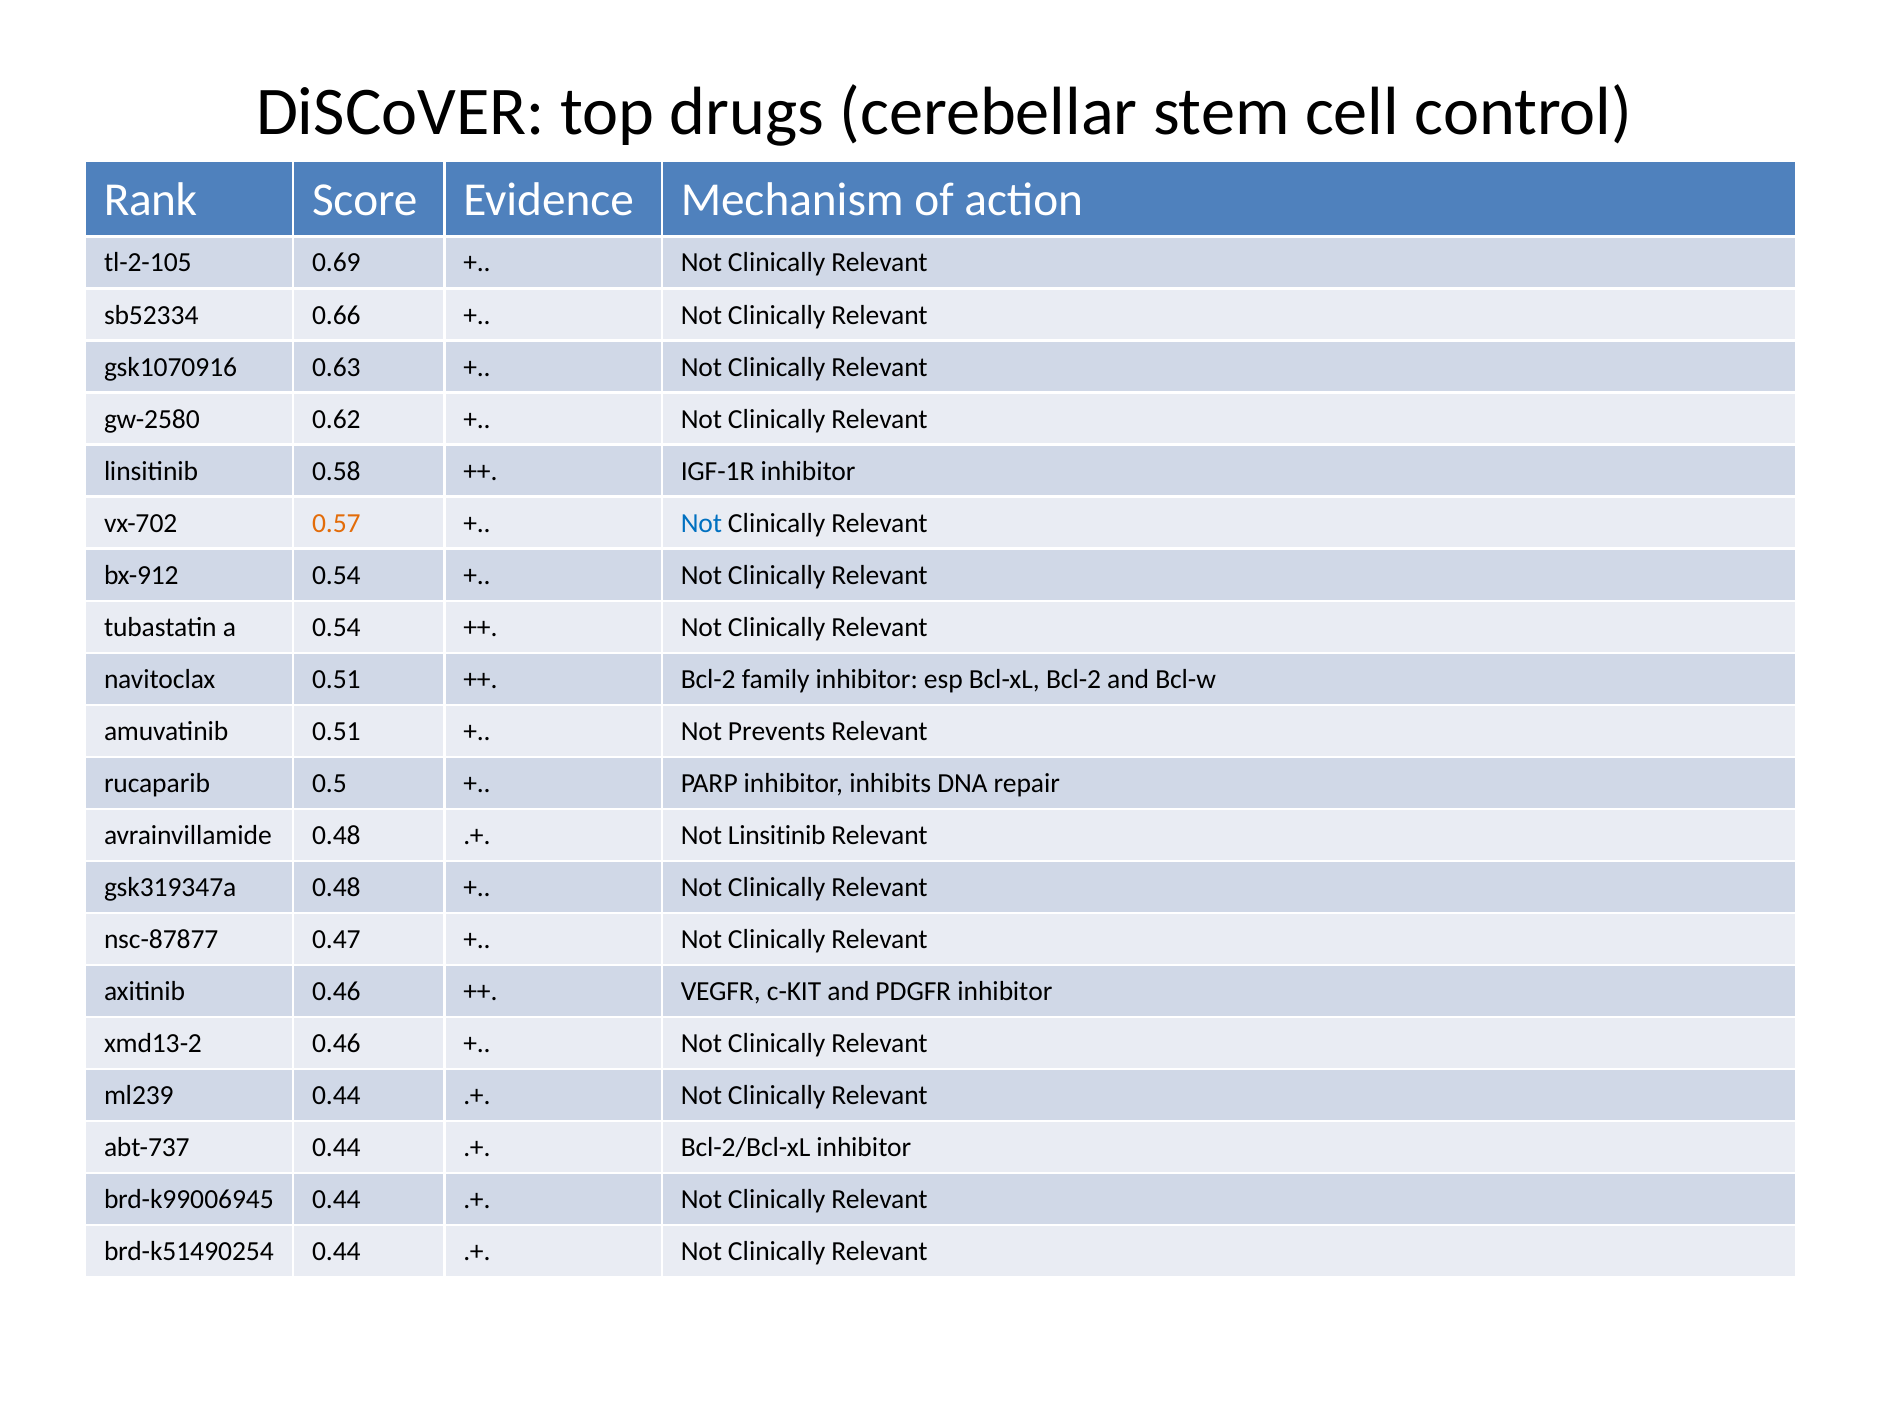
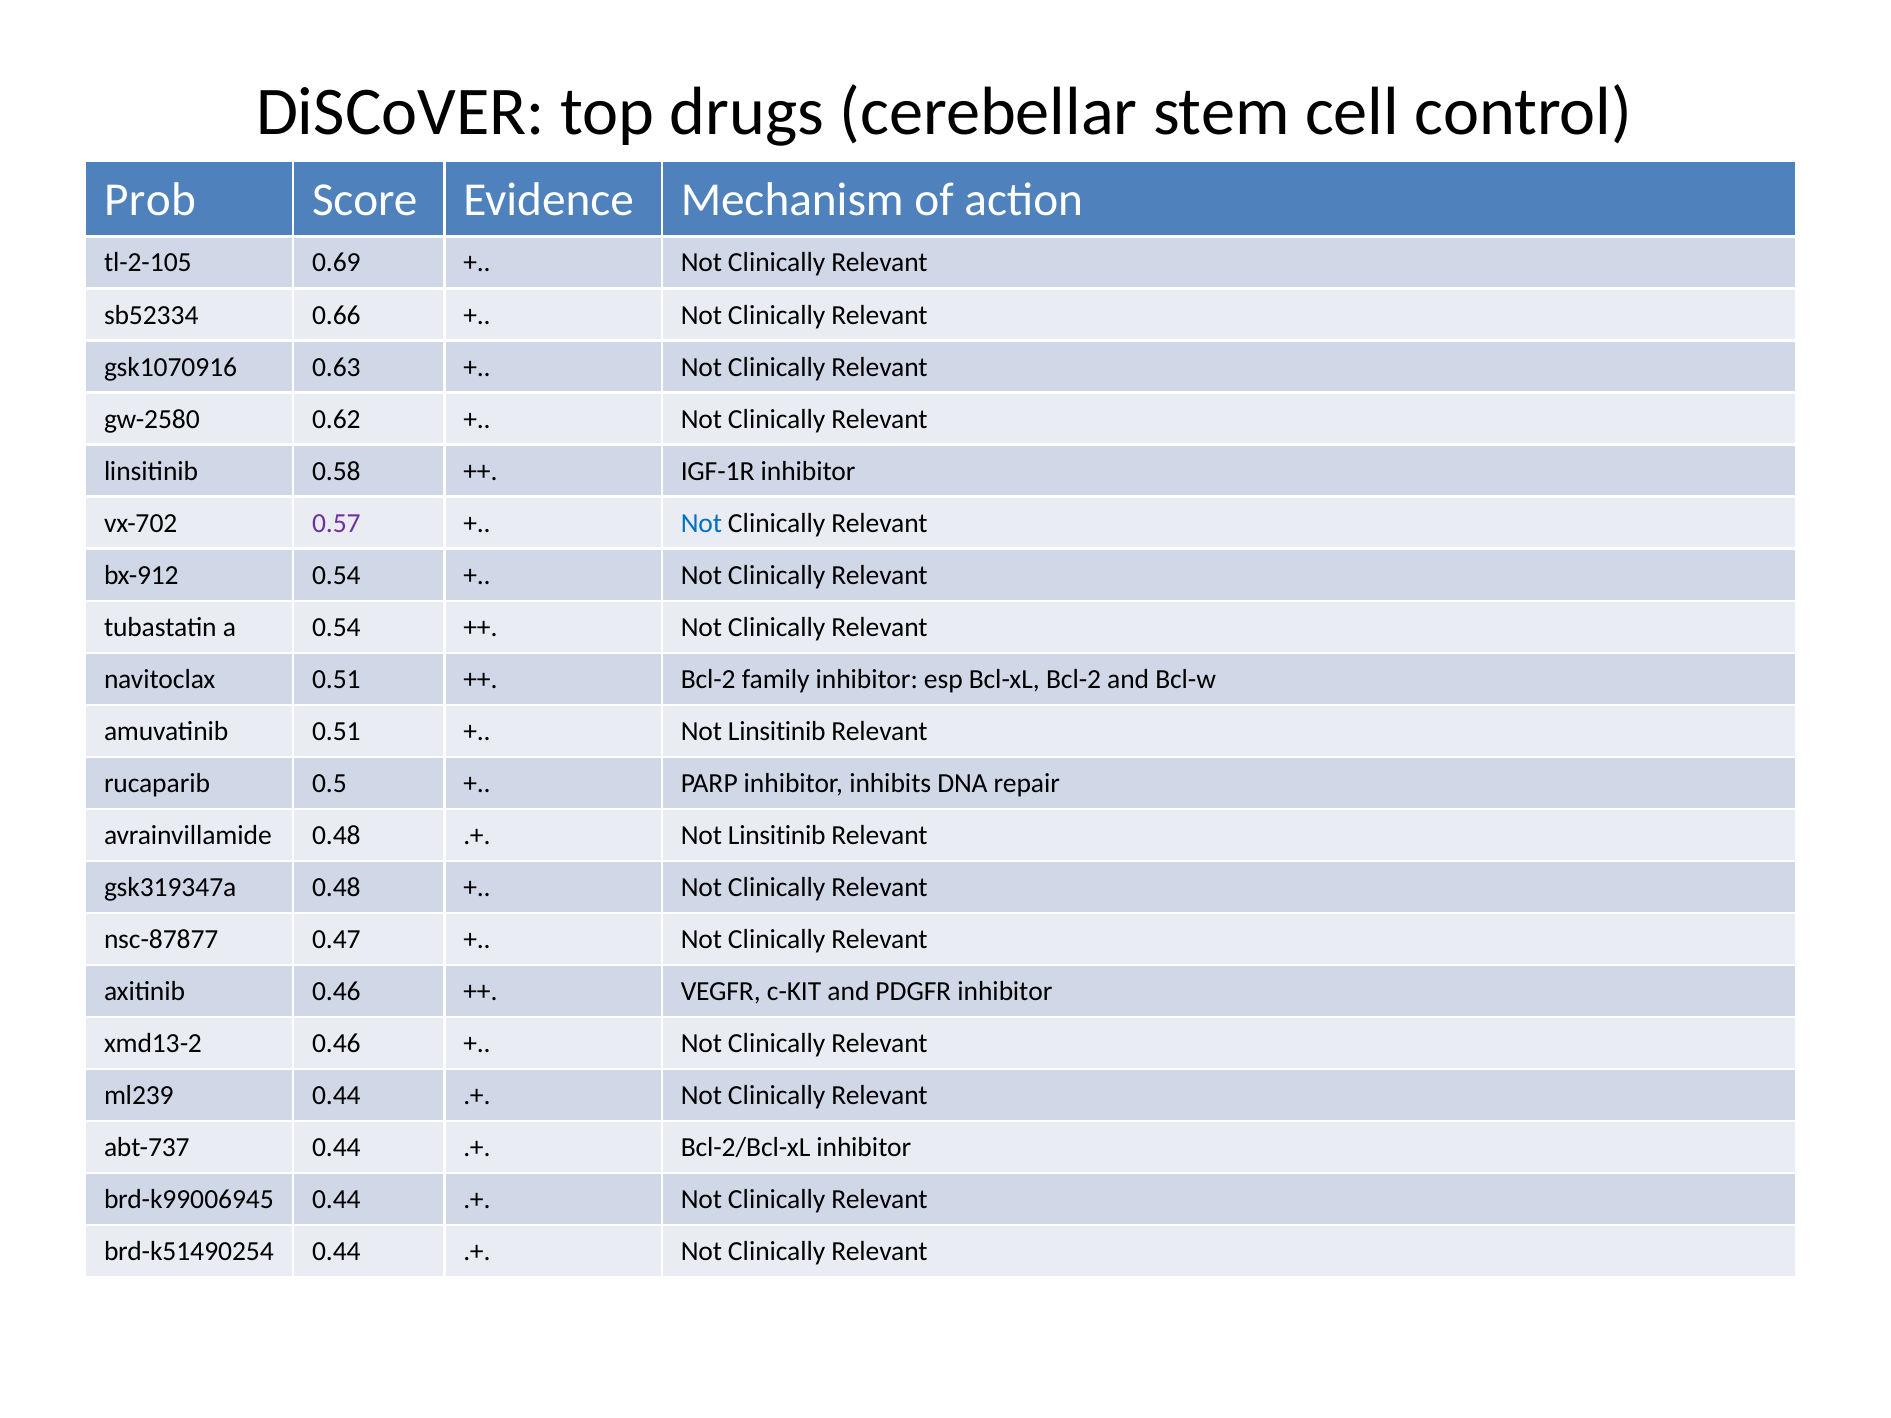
Rank: Rank -> Prob
0.57 colour: orange -> purple
Prevents at (777, 731): Prevents -> Linsitinib
